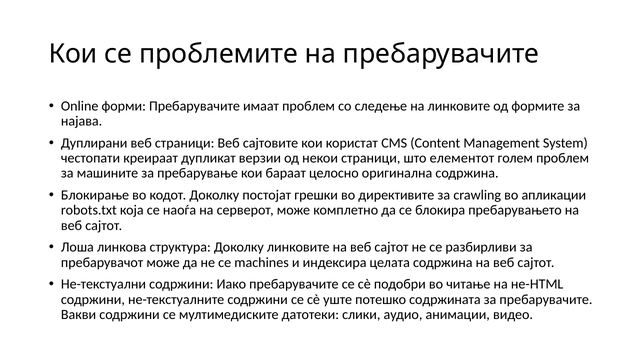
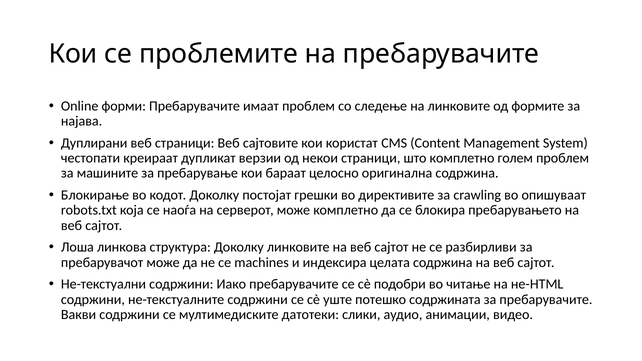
што елементот: елементот -> комплетно
апликации: апликации -> опишуваат
